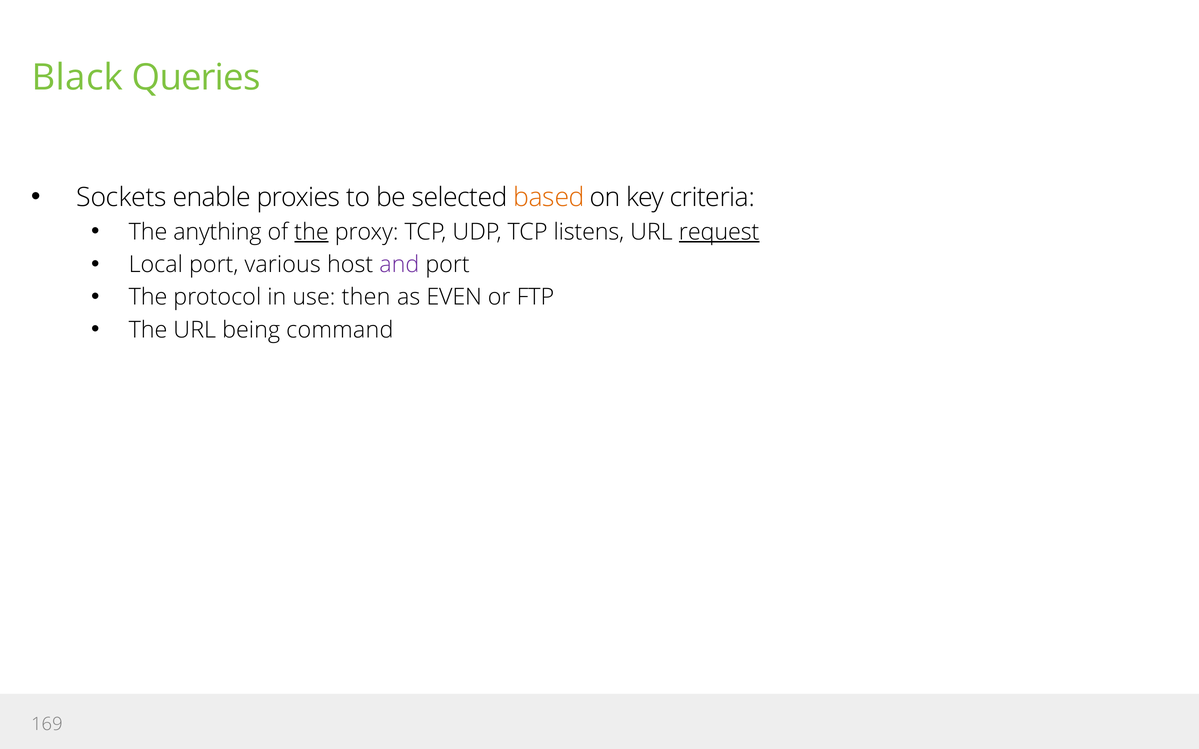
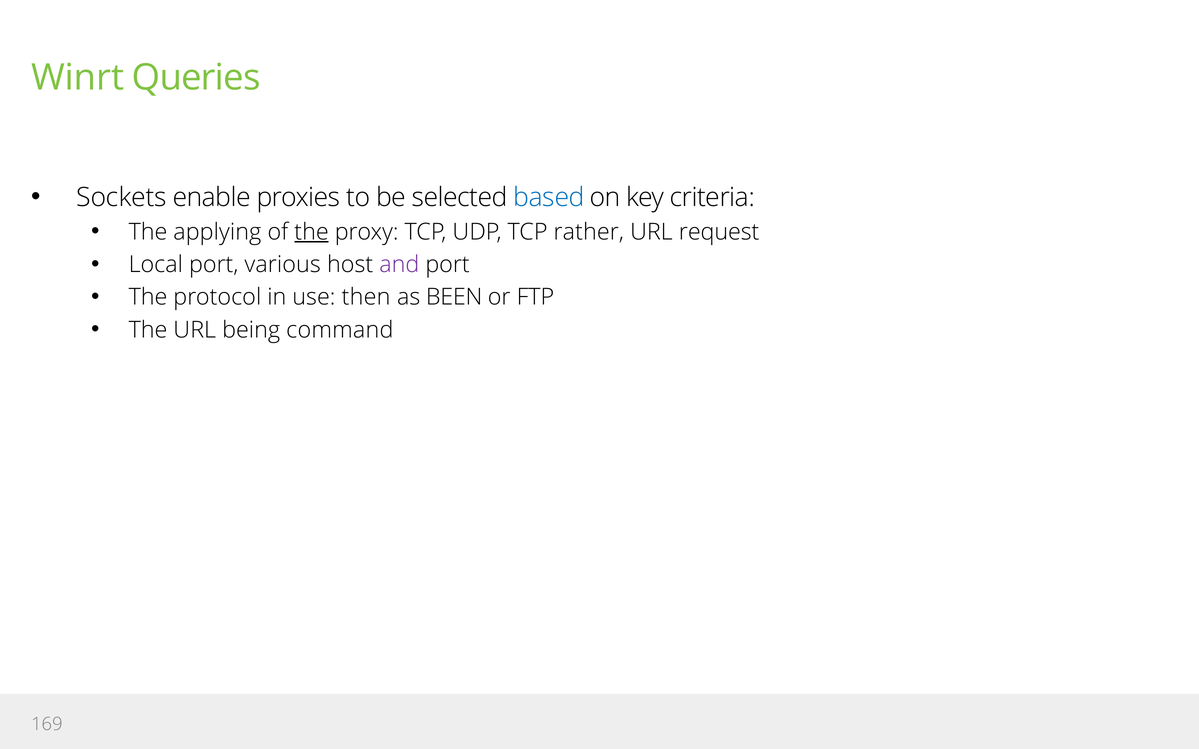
Black: Black -> Winrt
based colour: orange -> blue
anything: anything -> applying
listens: listens -> rather
request underline: present -> none
EVEN: EVEN -> BEEN
